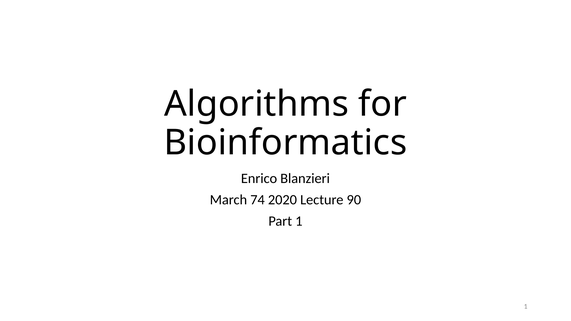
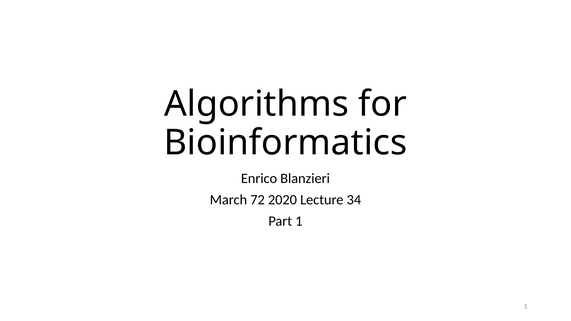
74: 74 -> 72
90: 90 -> 34
